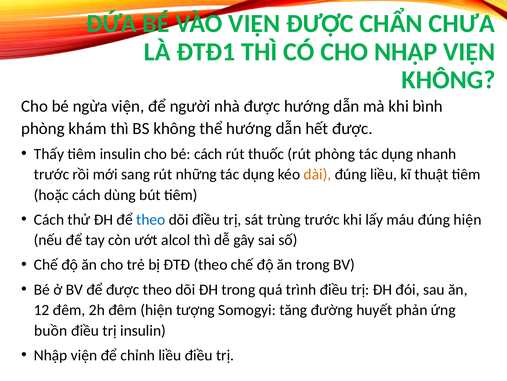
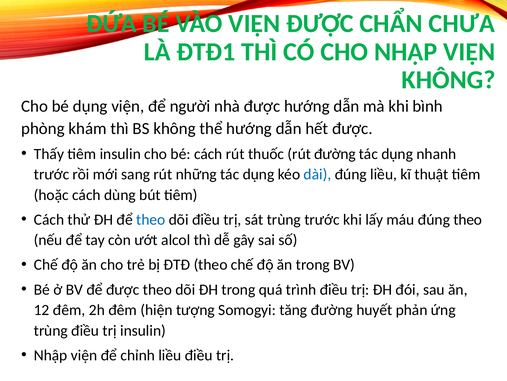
bé ngừa: ngừa -> dụng
rút phòng: phòng -> đường
dài colour: orange -> blue
đúng hiện: hiện -> theo
buồn at (51, 330): buồn -> trùng
